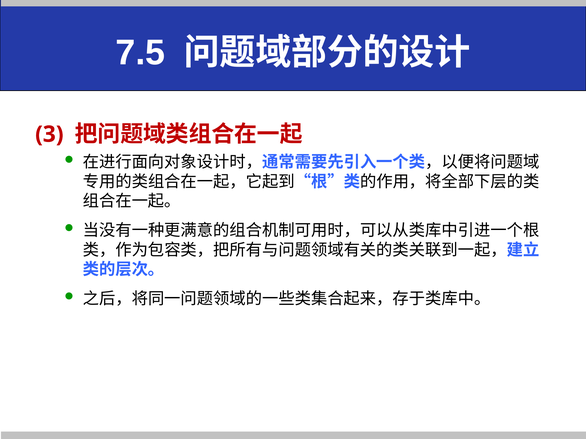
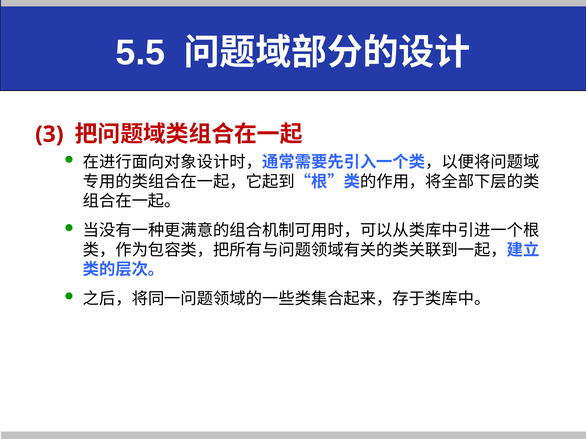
7.5: 7.5 -> 5.5
